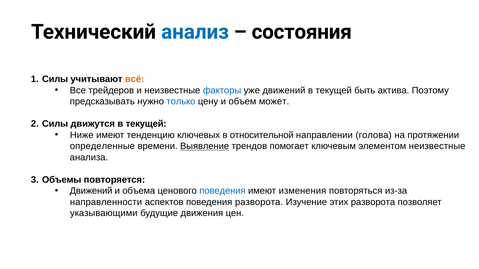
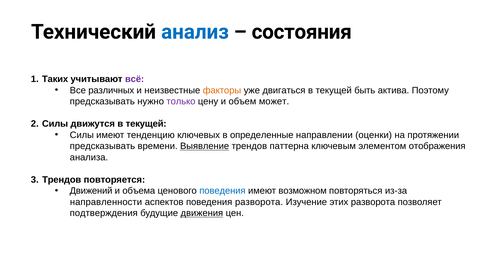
Силы at (55, 79): Силы -> Таких
всё colour: orange -> purple
трейдеров: трейдеров -> различных
факторы colour: blue -> orange
уже движений: движений -> двигаться
только colour: blue -> purple
Ниже at (82, 135): Ниже -> Силы
относительной: относительной -> определенные
голова: голова -> оценки
определенные at (102, 146): определенные -> предсказывать
помогает: помогает -> паттерна
элементом неизвестные: неизвестные -> отображения
Объемы at (62, 180): Объемы -> Трендов
изменения: изменения -> возможном
указывающими: указывающими -> подтверждения
движения underline: none -> present
